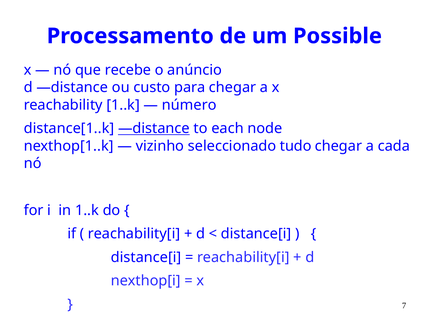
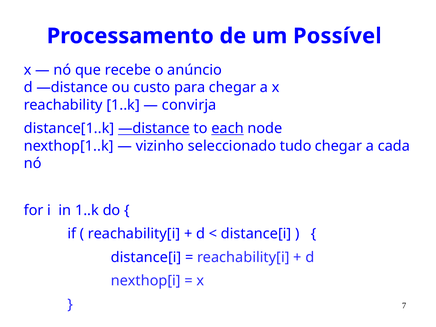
Possible: Possible -> Possível
número: número -> convirja
each underline: none -> present
